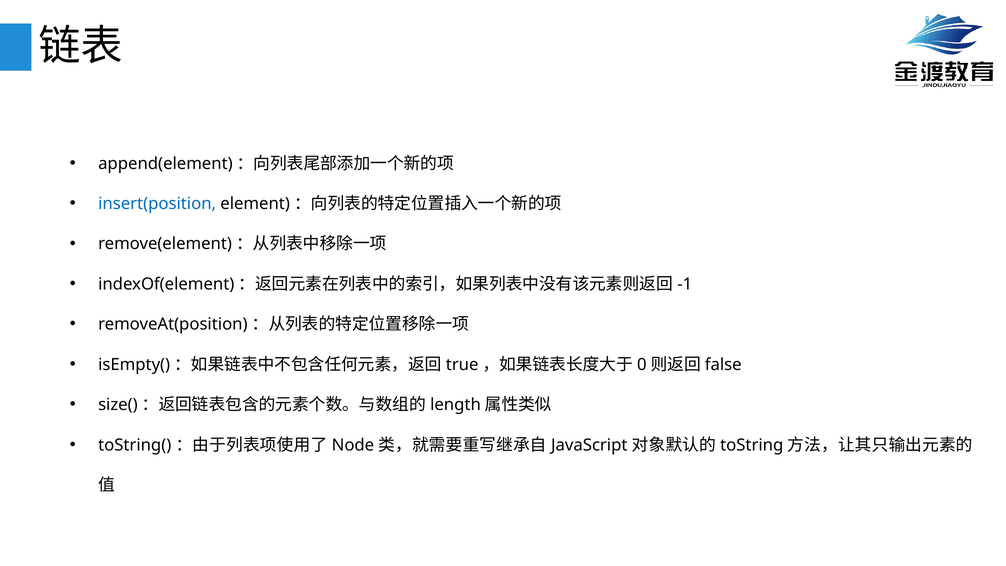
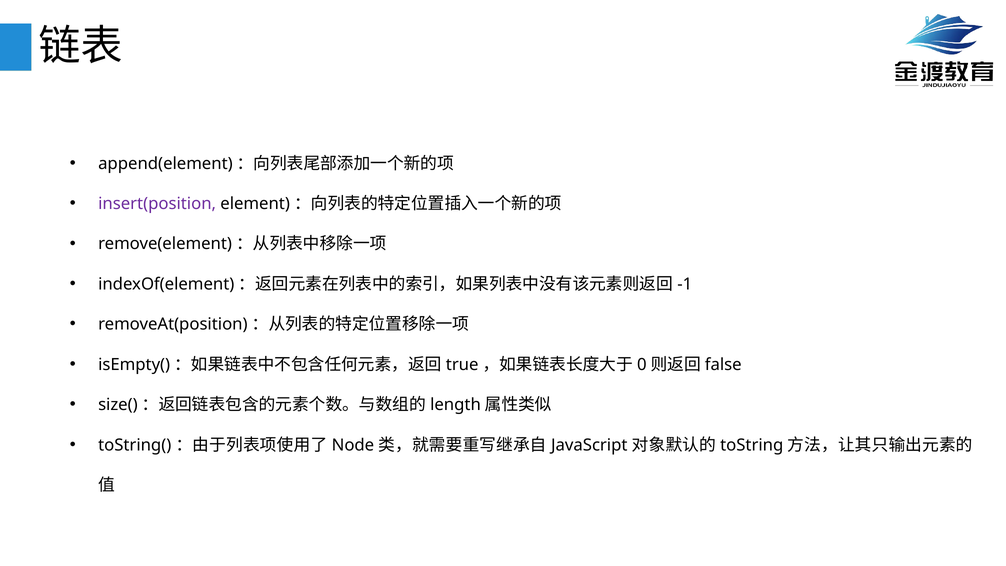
insert(position colour: blue -> purple
